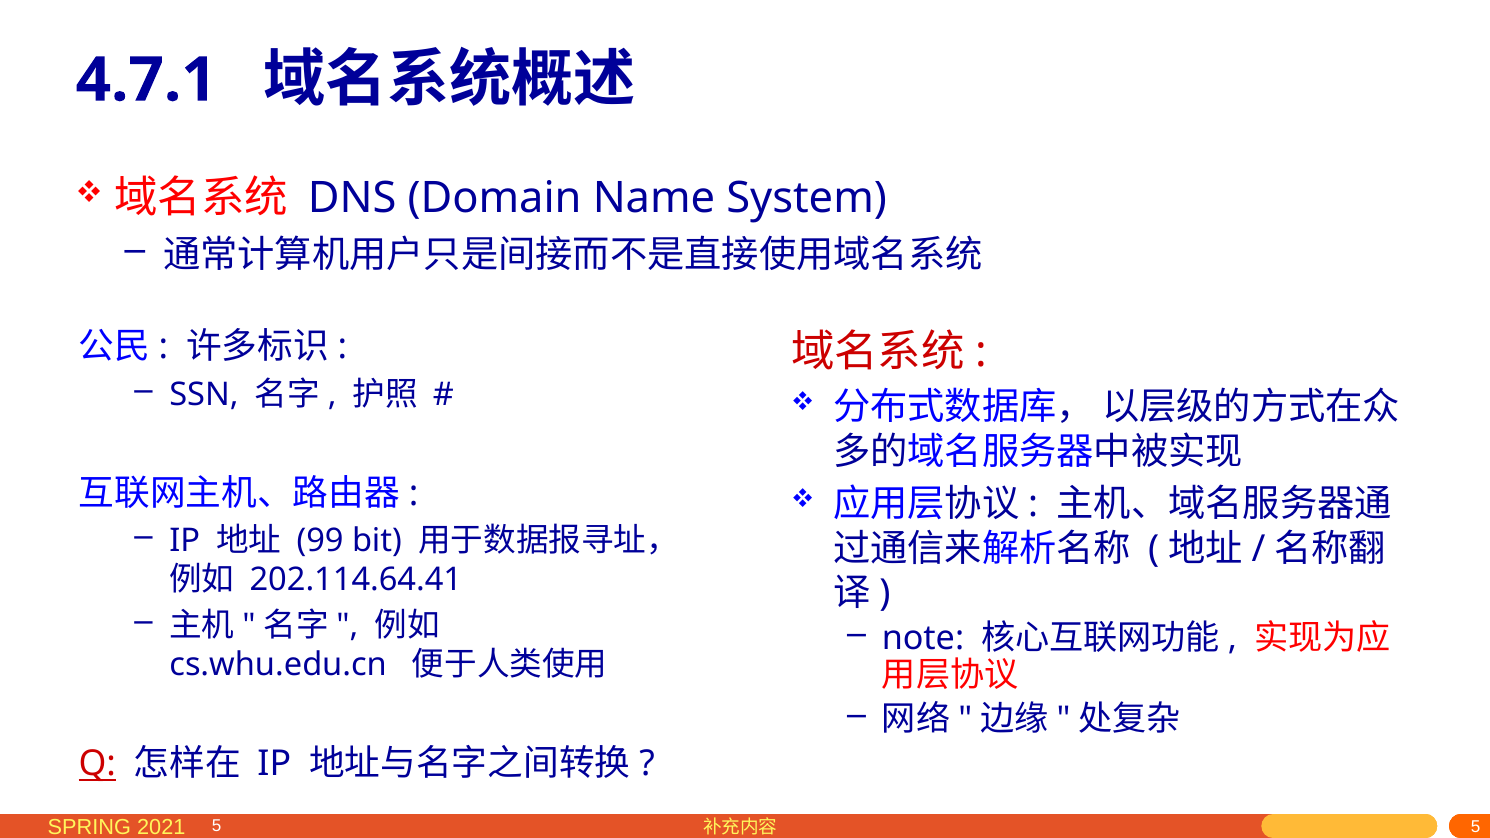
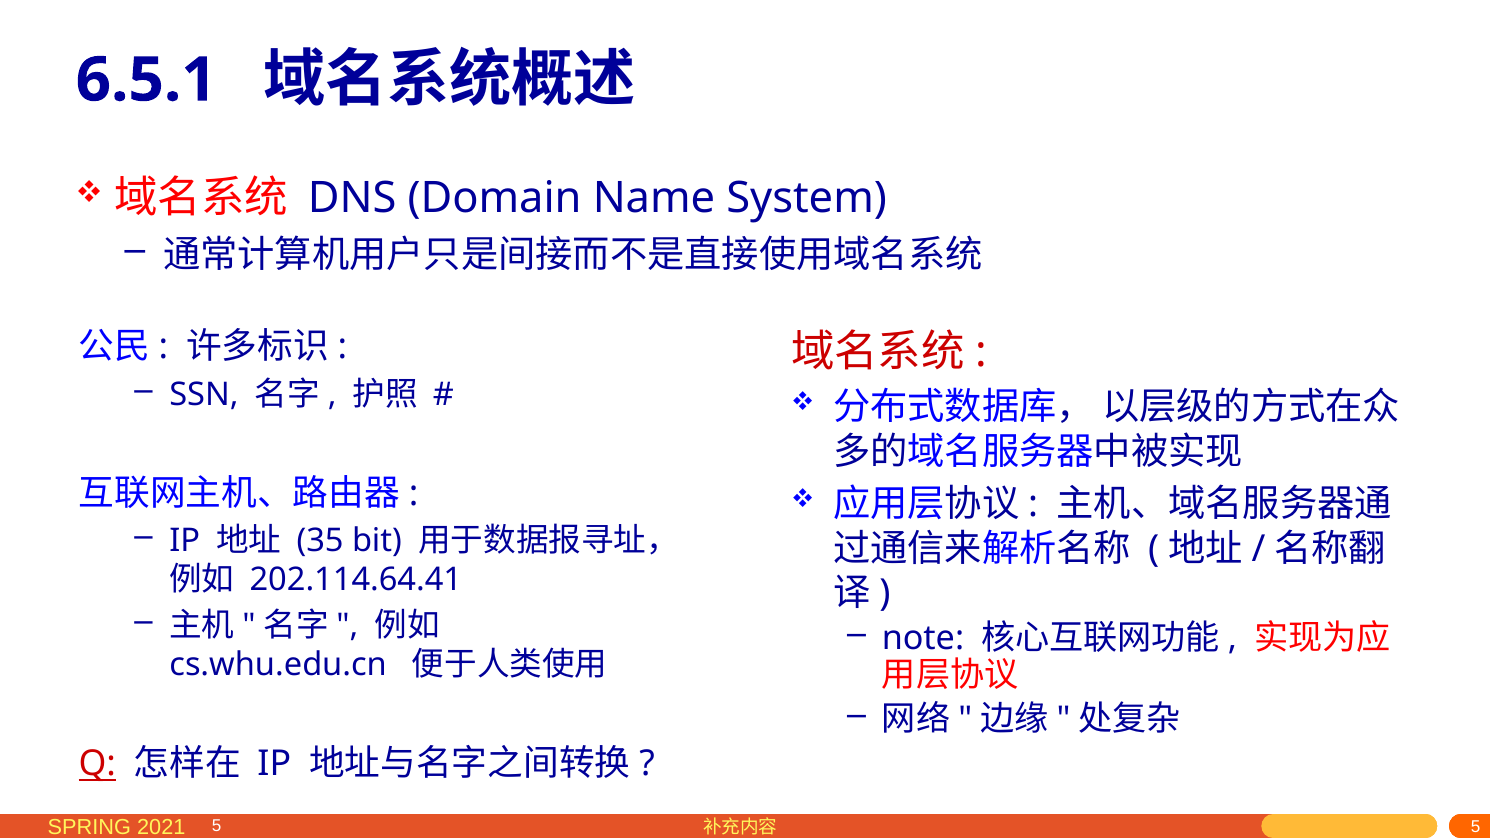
4.7.1: 4.7.1 -> 6.5.1
99: 99 -> 35
